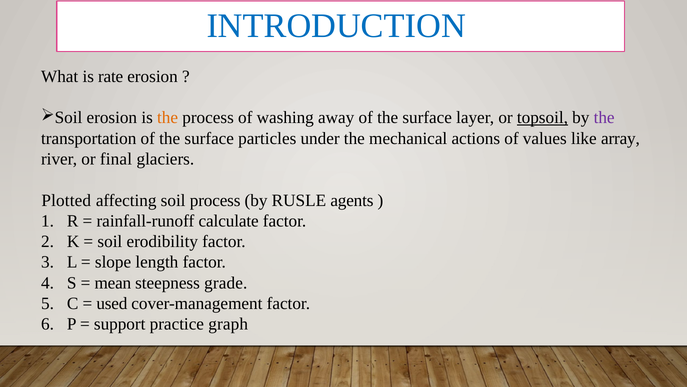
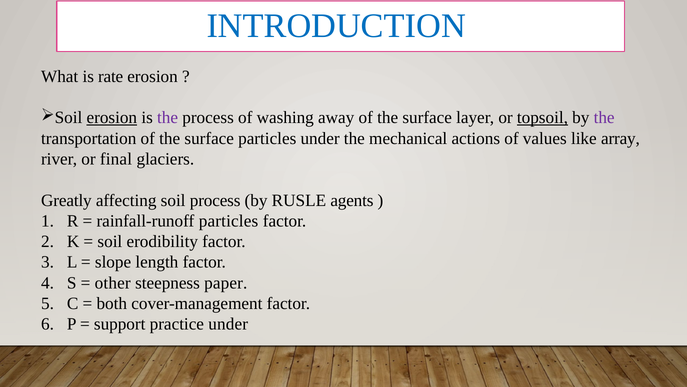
erosion at (112, 118) underline: none -> present
the at (168, 118) colour: orange -> purple
Plotted: Plotted -> Greatly
rainfall-runoff calculate: calculate -> particles
mean: mean -> other
grade: grade -> paper
used: used -> both
practice graph: graph -> under
